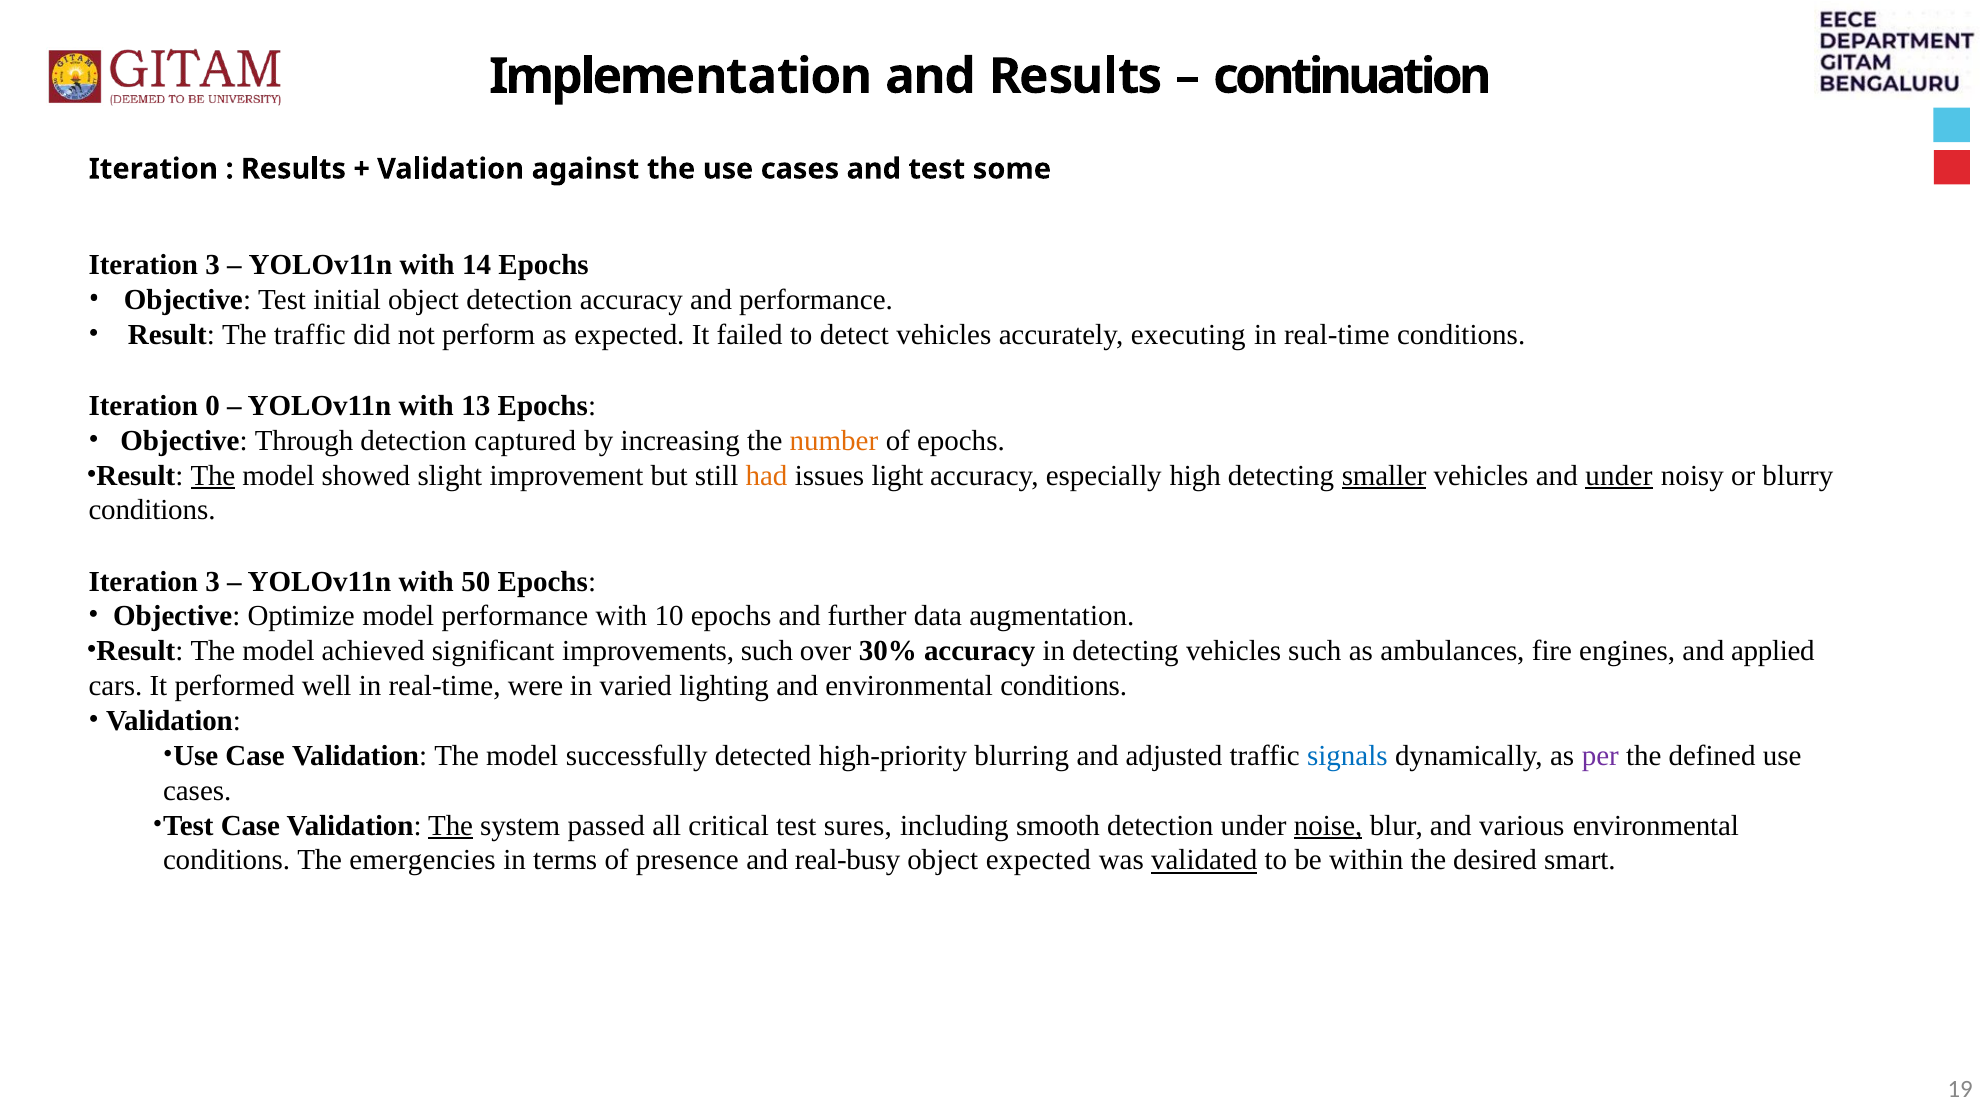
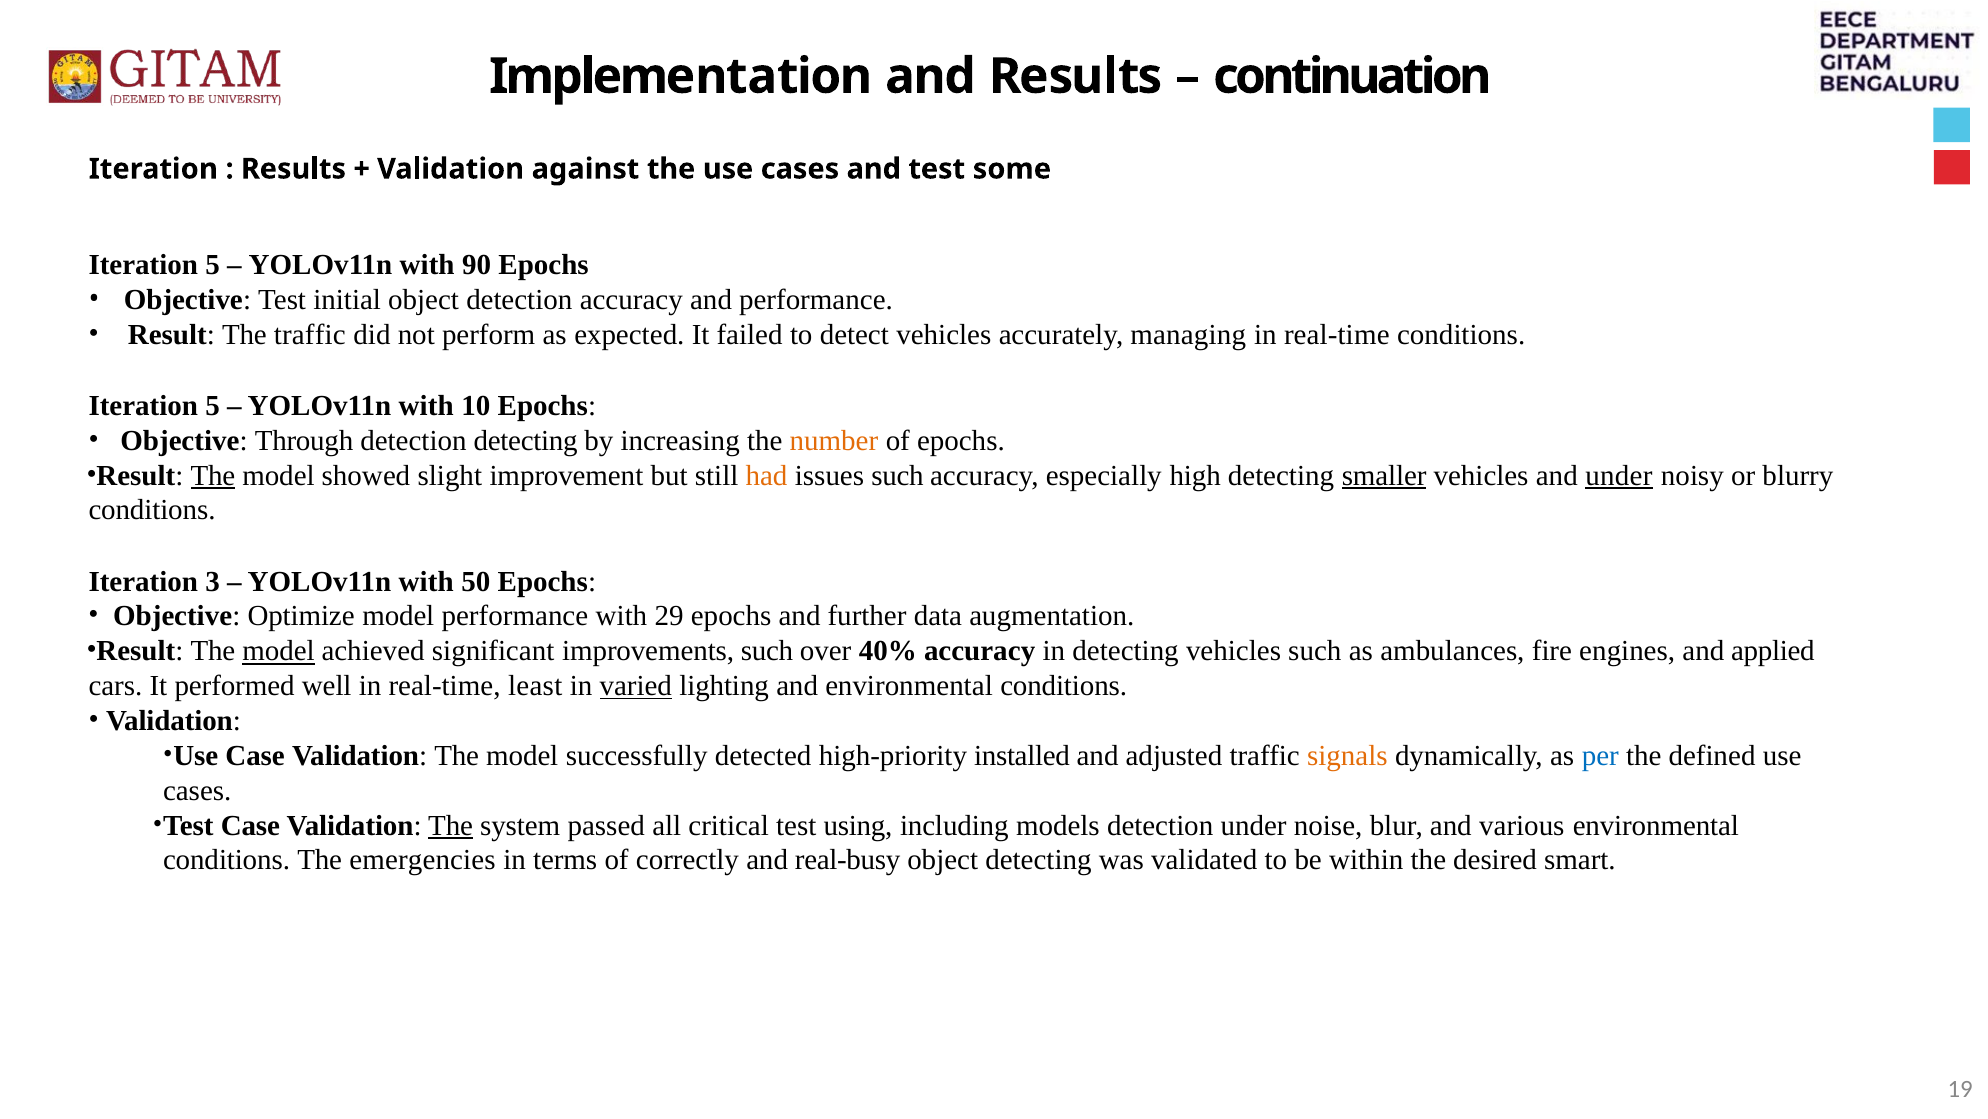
3 at (213, 265): 3 -> 5
14: 14 -> 90
executing: executing -> managing
0 at (213, 406): 0 -> 5
13: 13 -> 10
detection captured: captured -> detecting
issues light: light -> such
10: 10 -> 29
model at (279, 651) underline: none -> present
30%: 30% -> 40%
were: were -> least
varied underline: none -> present
blurring: blurring -> installed
signals colour: blue -> orange
per colour: purple -> blue
sures: sures -> using
smooth: smooth -> models
noise underline: present -> none
presence: presence -> correctly
object expected: expected -> detecting
validated underline: present -> none
